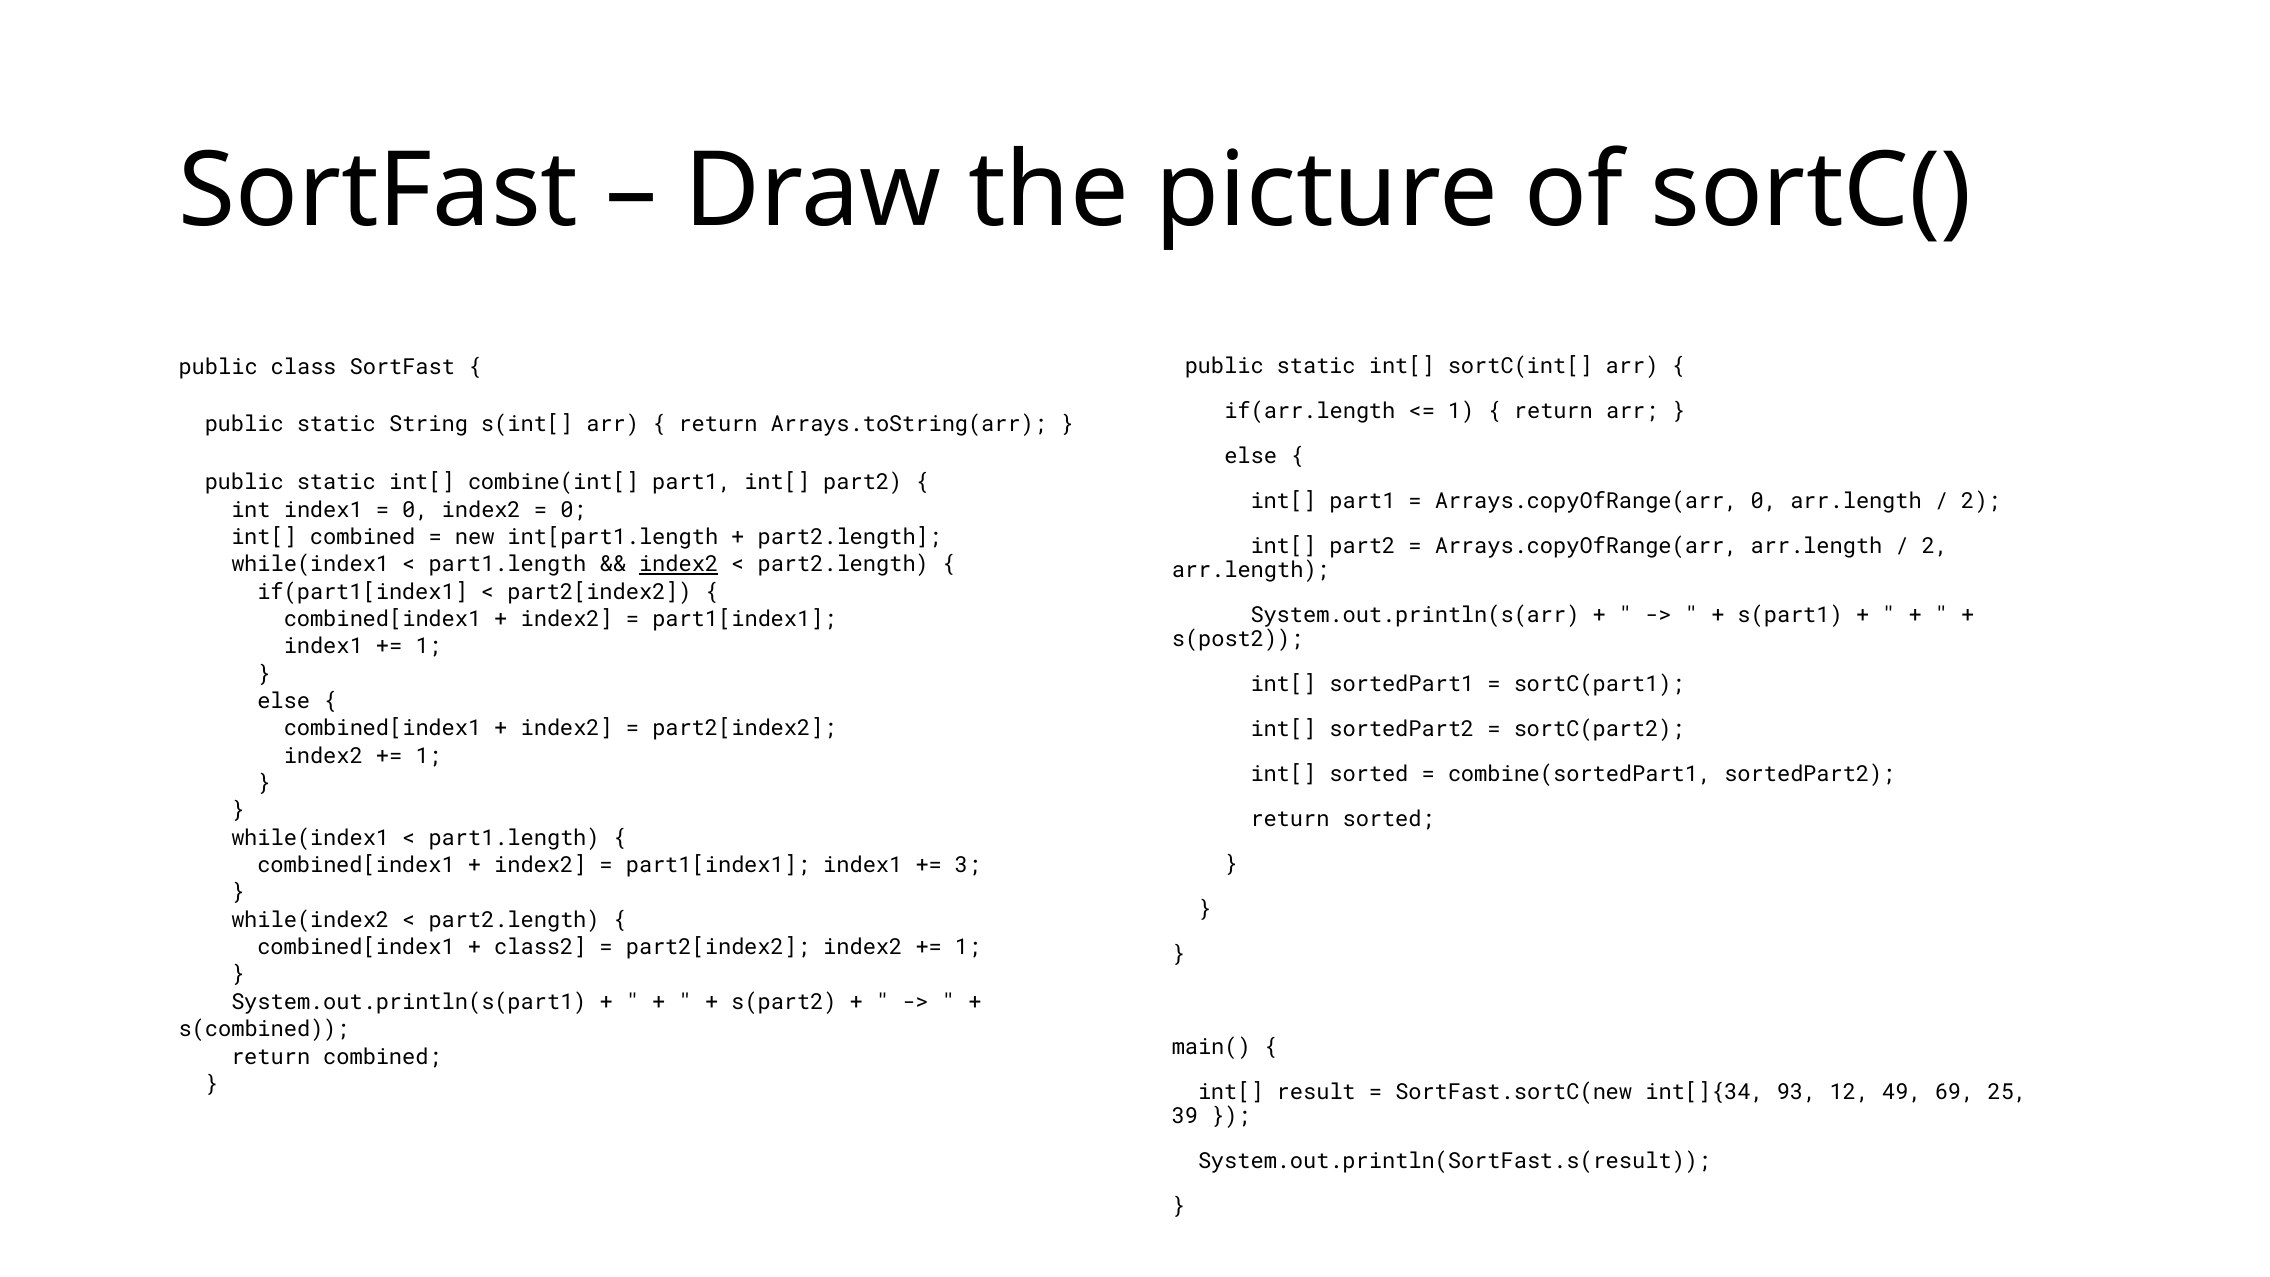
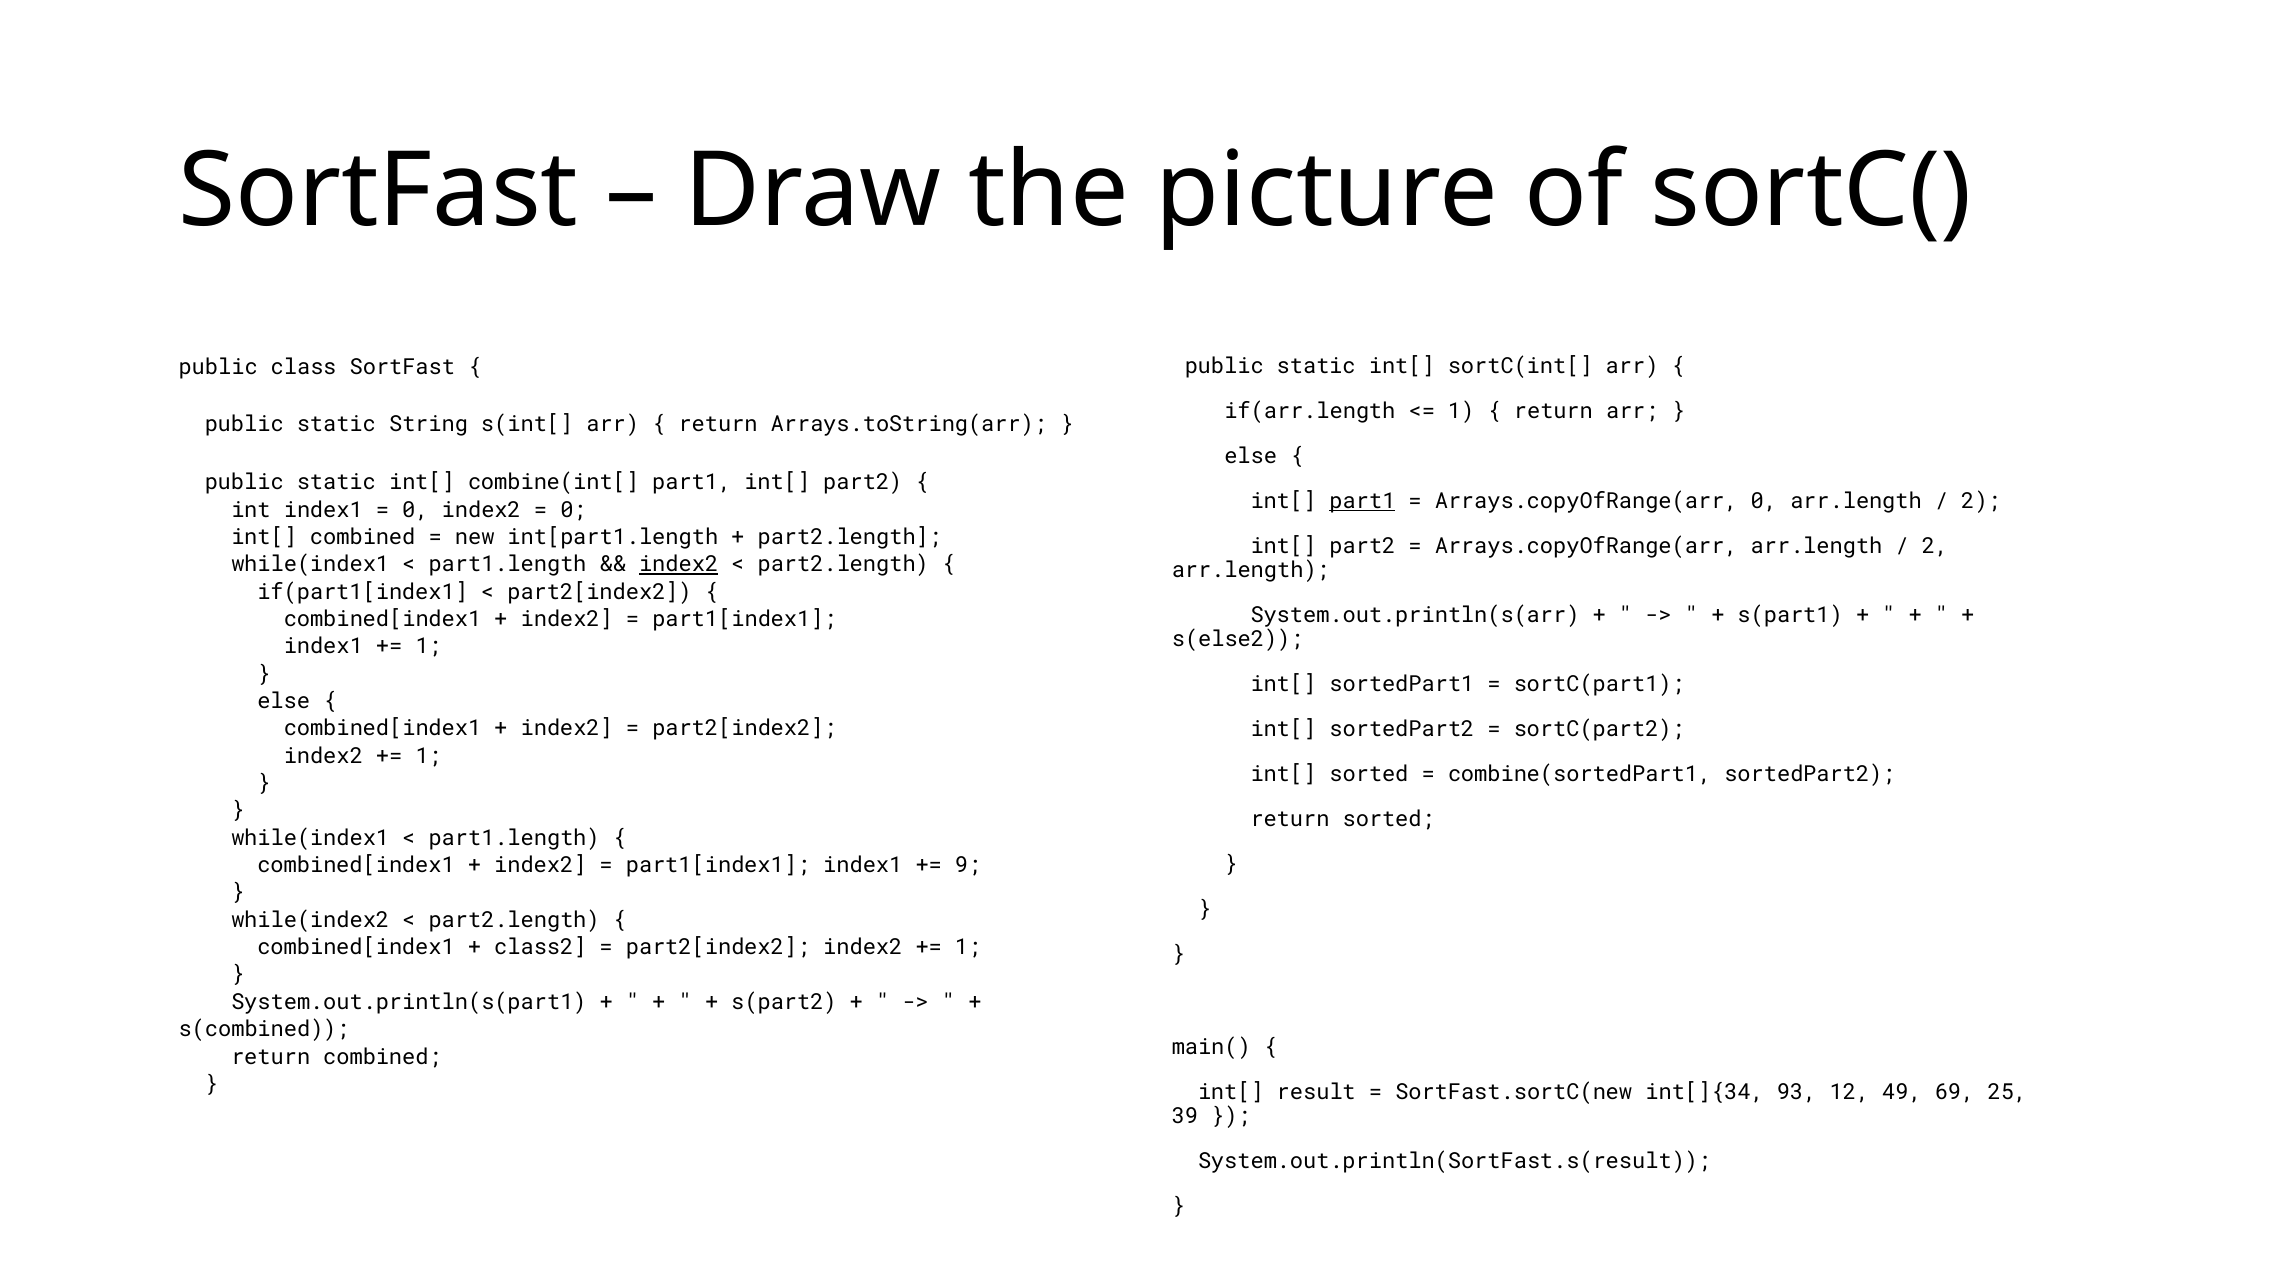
part1 at (1362, 501) underline: none -> present
s(post2: s(post2 -> s(else2
3: 3 -> 9
